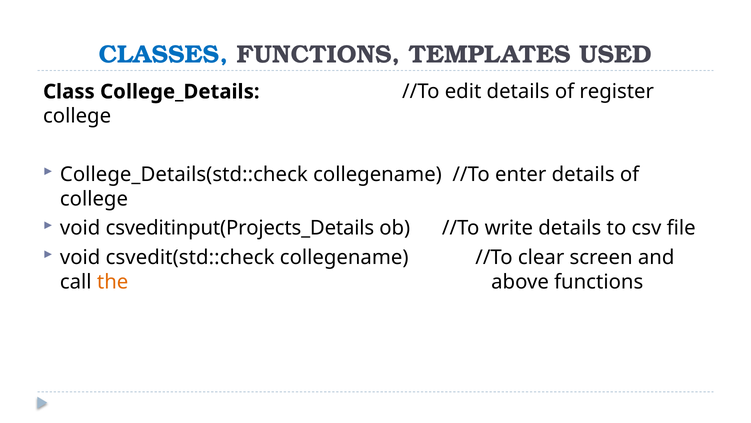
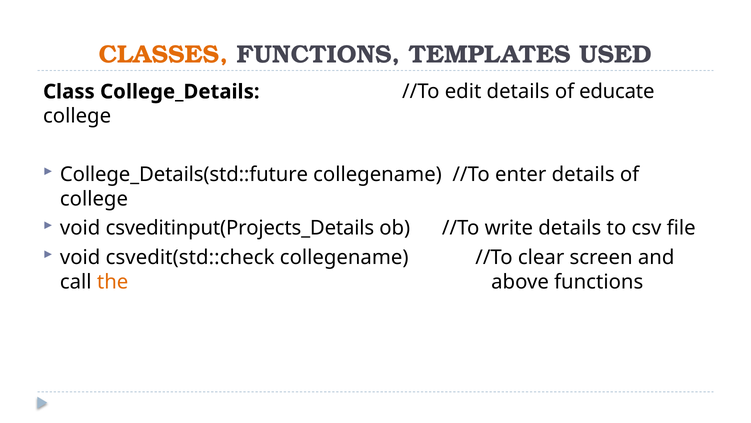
CLASSES colour: blue -> orange
register: register -> educate
College_Details(std::check: College_Details(std::check -> College_Details(std::future
